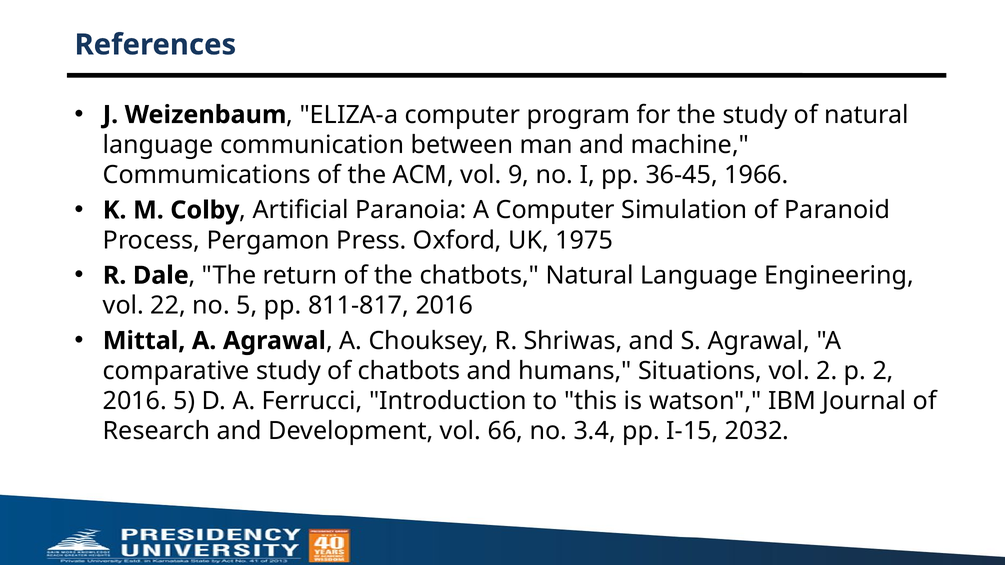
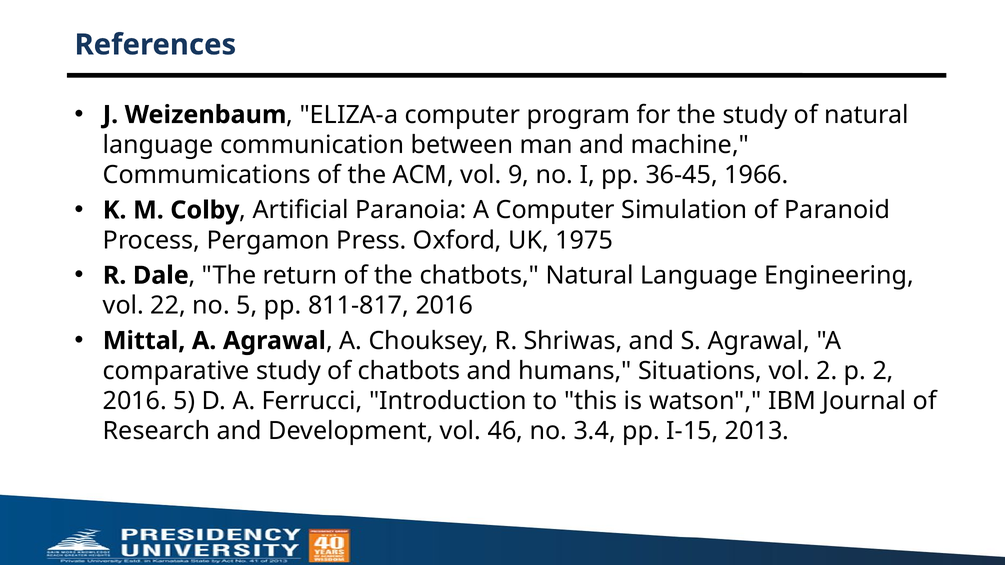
66: 66 -> 46
2032: 2032 -> 2013
